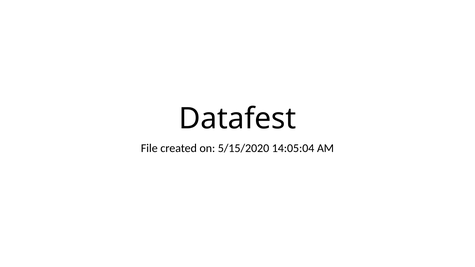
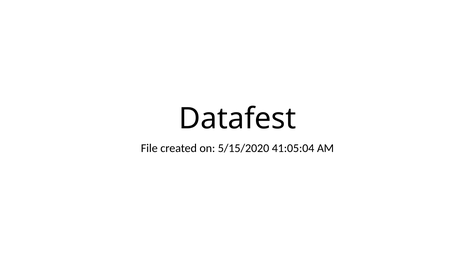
14:05:04: 14:05:04 -> 41:05:04
